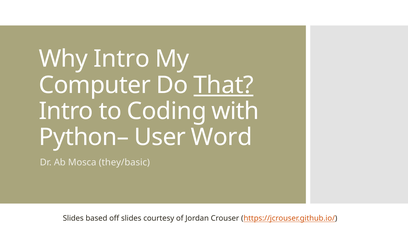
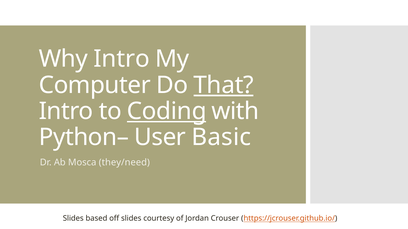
Coding underline: none -> present
Word: Word -> Basic
they/basic: they/basic -> they/need
